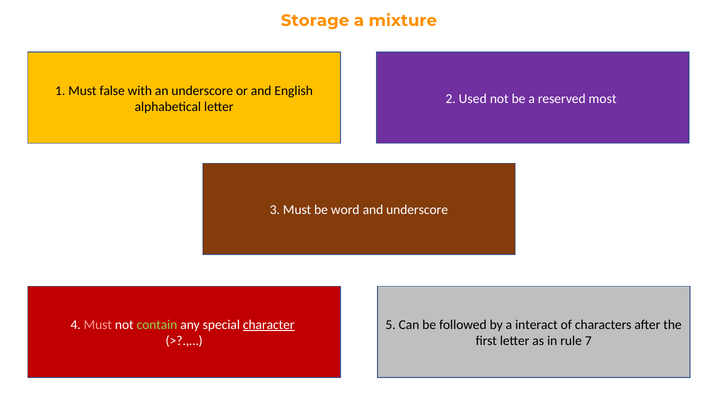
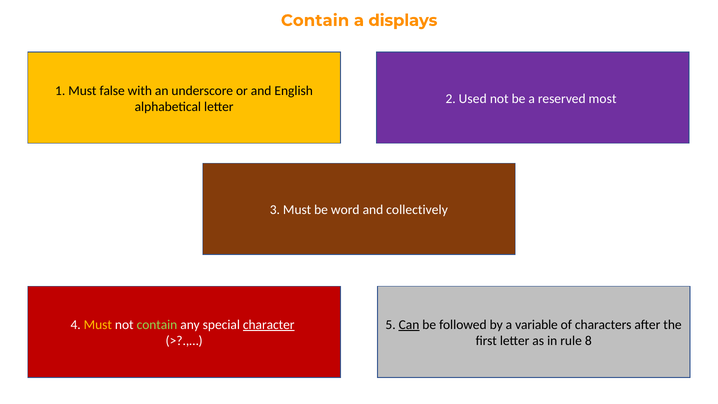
Storage at (315, 20): Storage -> Contain
mixture: mixture -> displays
and underscore: underscore -> collectively
Must at (98, 325) colour: pink -> yellow
Can underline: none -> present
interact: interact -> variable
7: 7 -> 8
